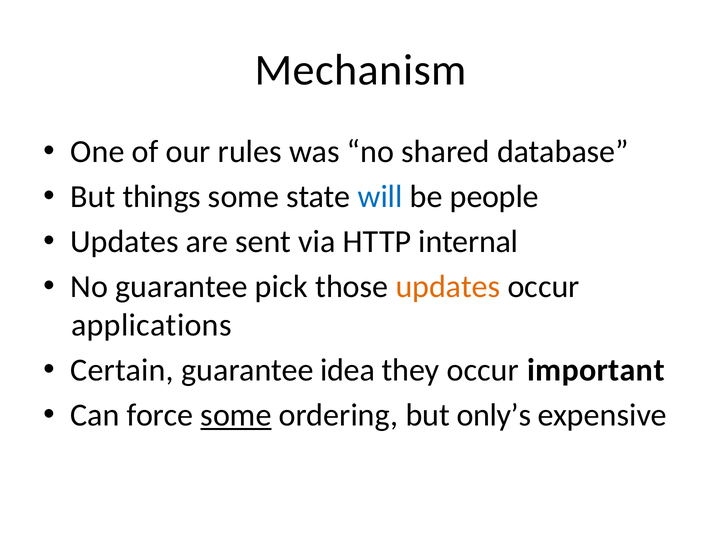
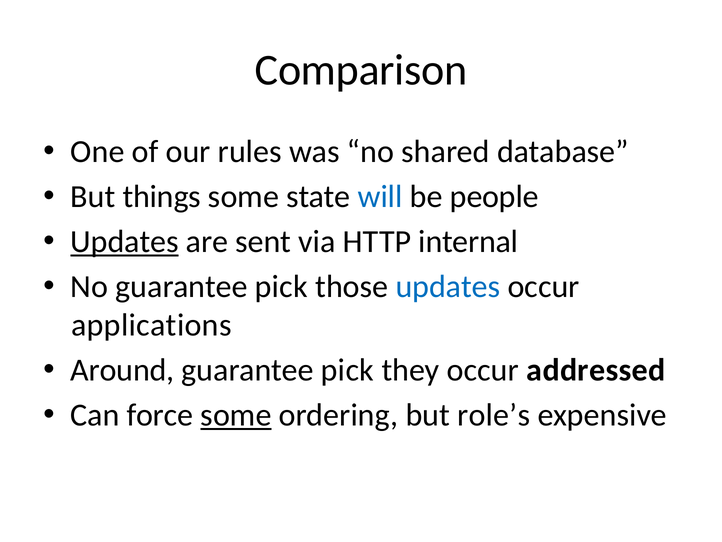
Mechanism: Mechanism -> Comparison
Updates at (125, 241) underline: none -> present
updates at (448, 286) colour: orange -> blue
Certain: Certain -> Around
idea at (348, 370): idea -> pick
important: important -> addressed
only’s: only’s -> role’s
